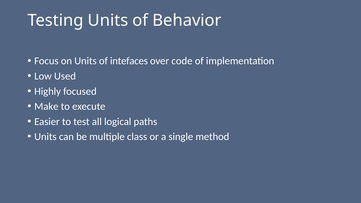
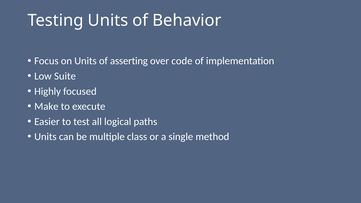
intefaces: intefaces -> asserting
Used: Used -> Suite
